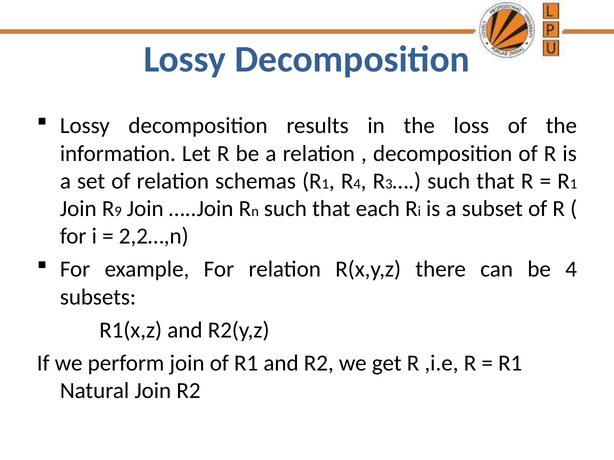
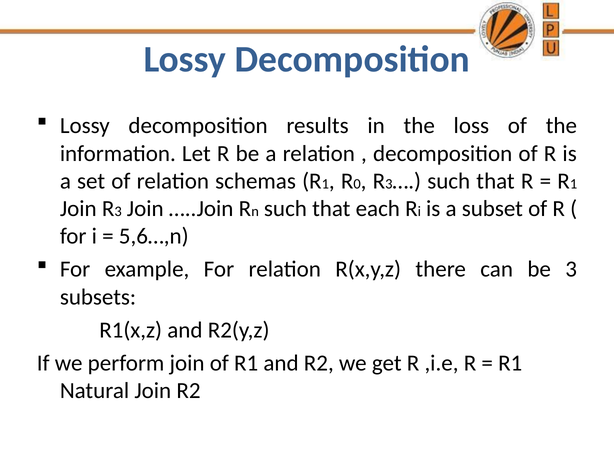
R 4: 4 -> 0
Join R 9: 9 -> 3
2,2…,n: 2,2…,n -> 5,6…,n
be 4: 4 -> 3
